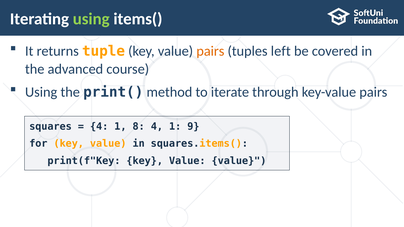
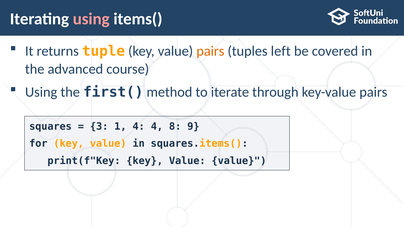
using at (91, 19) colour: light green -> pink
print(: print( -> first(
4 at (99, 127): 4 -> 3
1 8: 8 -> 4
1 at (175, 127): 1 -> 8
